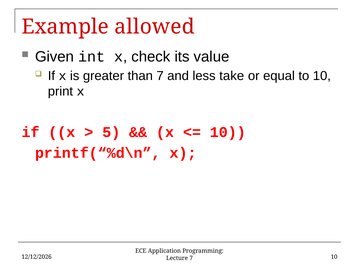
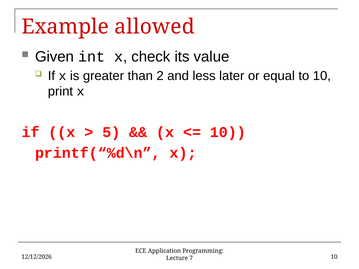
than 7: 7 -> 2
take: take -> later
